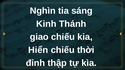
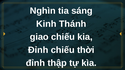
Hiển at (38, 50): Hiển -> Đỉnh
